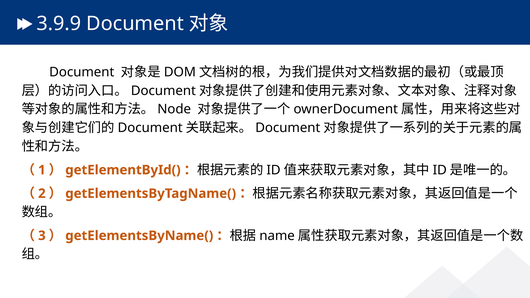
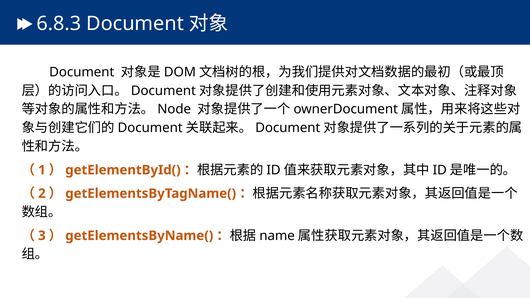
3.9.9: 3.9.9 -> 6.8.3
